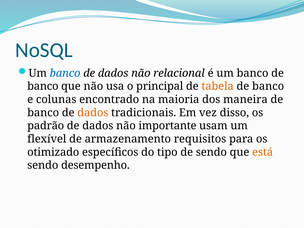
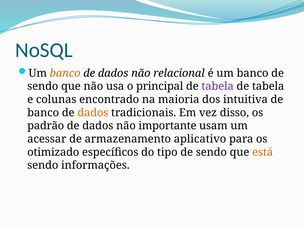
banco at (65, 73) colour: blue -> orange
banco at (43, 86): banco -> sendo
tabela at (218, 86) colour: orange -> purple
banco at (268, 86): banco -> tabela
maneira: maneira -> intuitiva
flexível: flexível -> acessar
requisitos: requisitos -> aplicativo
desempenho: desempenho -> informações
